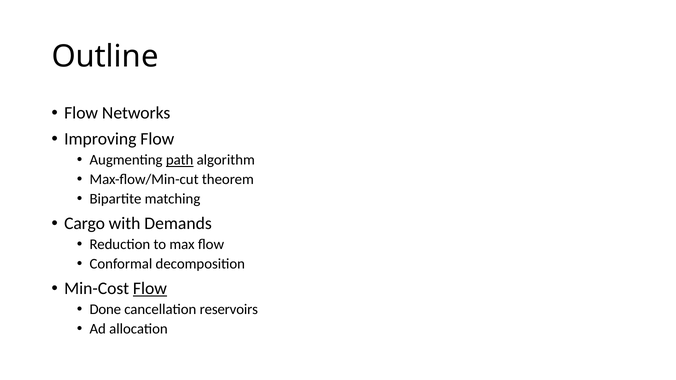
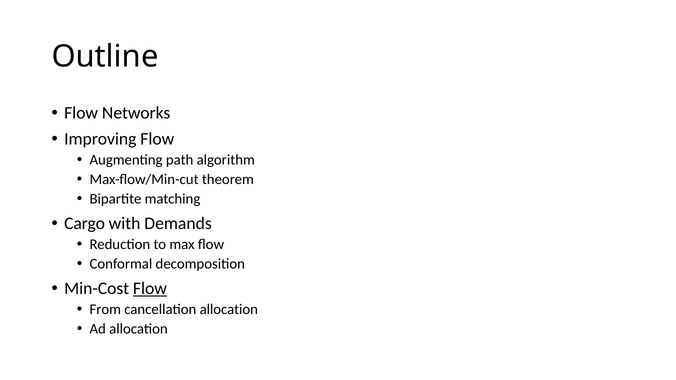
path underline: present -> none
Done: Done -> From
cancellation reservoirs: reservoirs -> allocation
